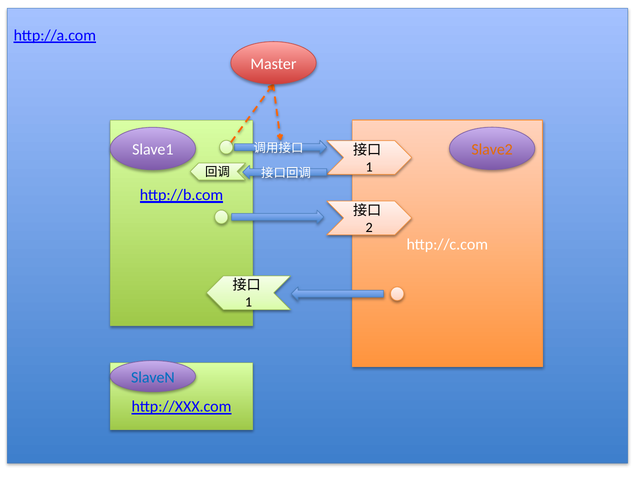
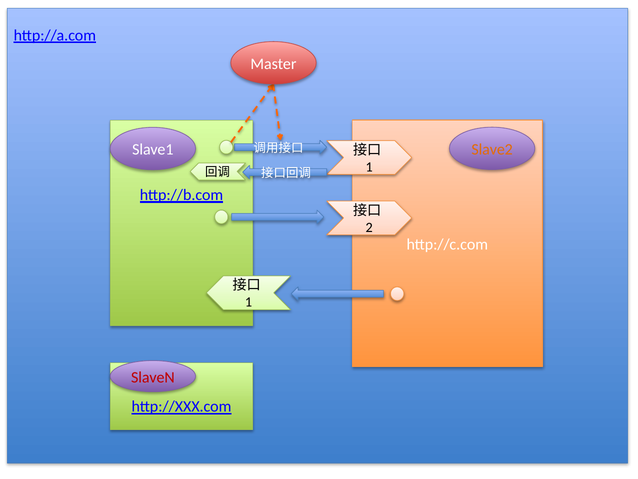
SlaveN colour: blue -> red
